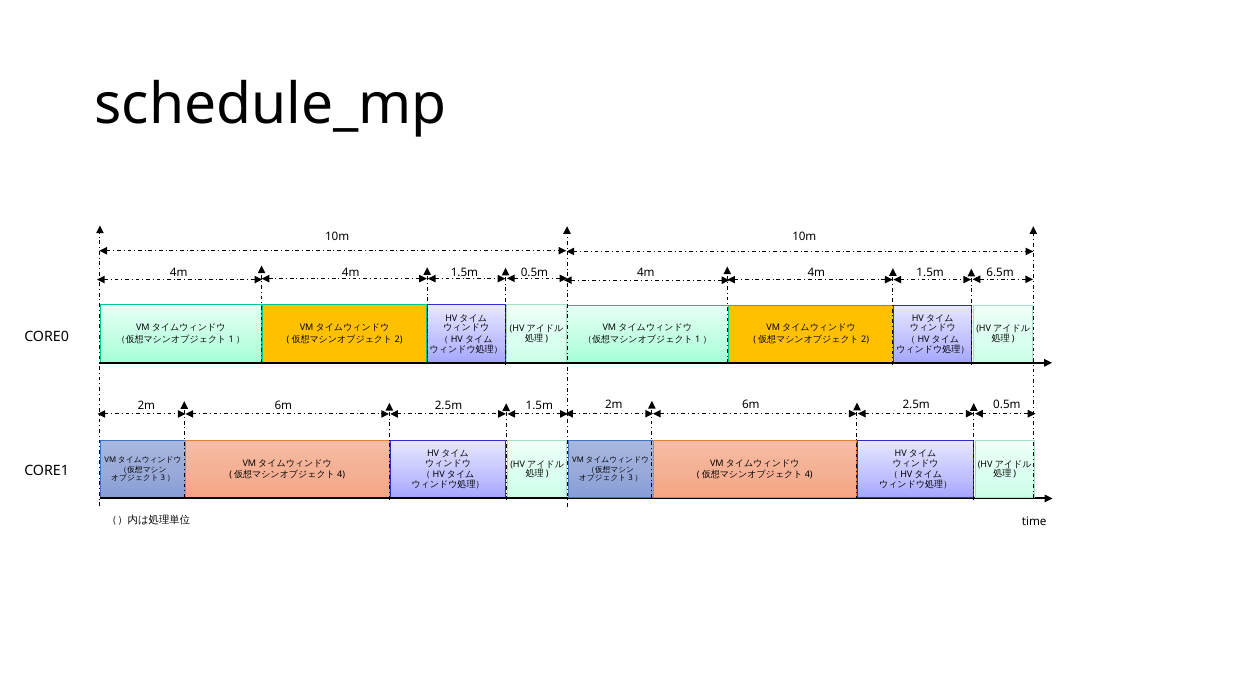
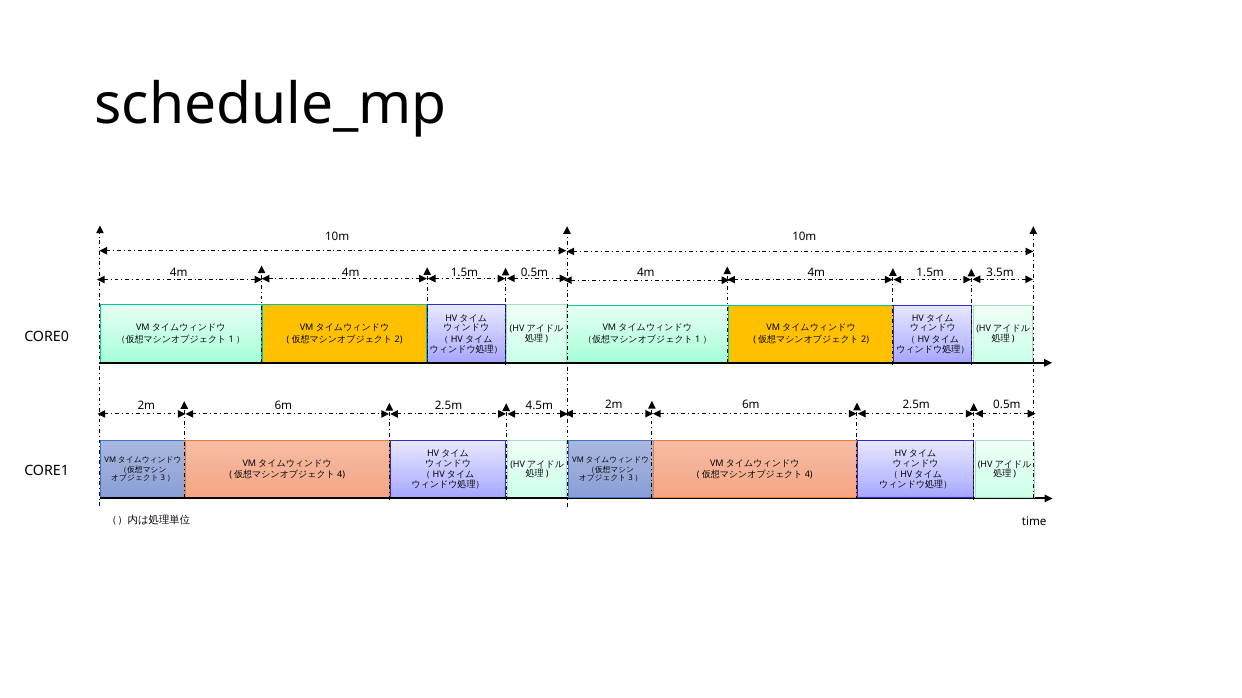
6.5m: 6.5m -> 3.5m
2.5m 1.5m: 1.5m -> 4.5m
